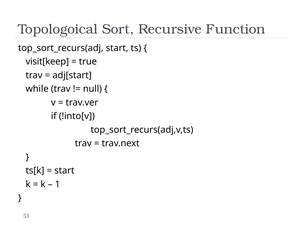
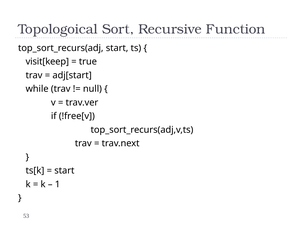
!into[v: !into[v -> !free[v
